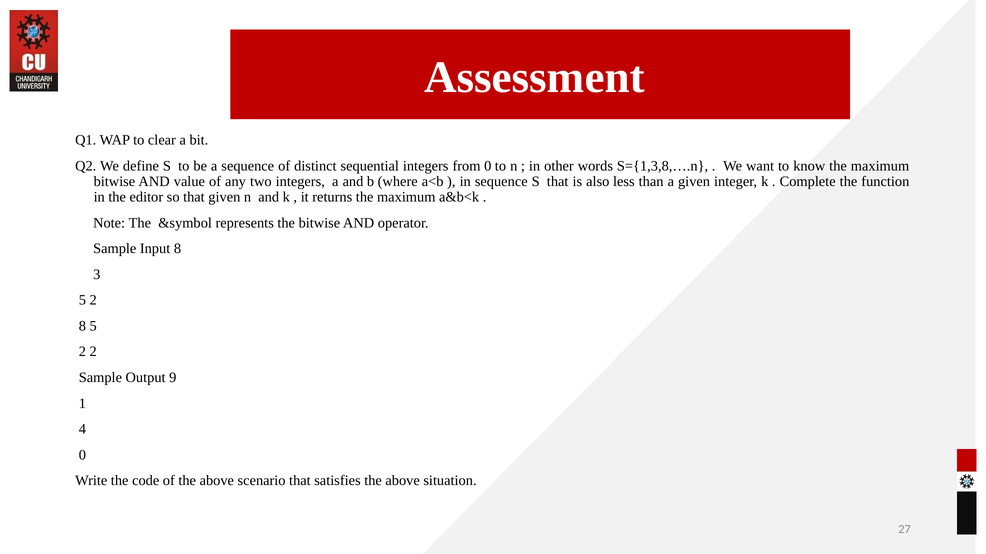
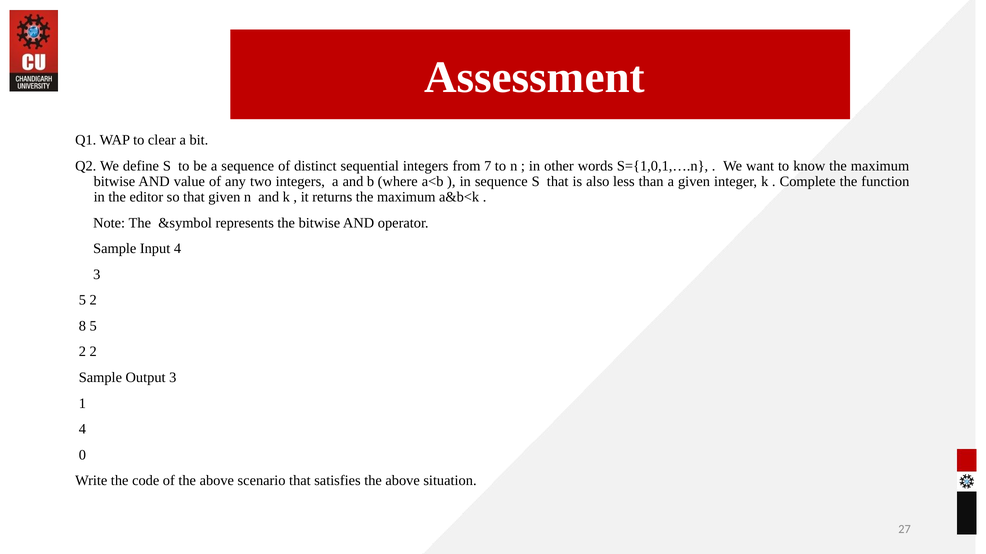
from 0: 0 -> 7
S={1,3,8,….n: S={1,3,8,….n -> S={1,0,1,….n
Input 8: 8 -> 4
Output 9: 9 -> 3
